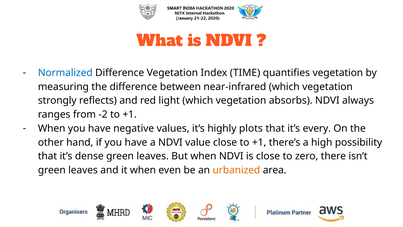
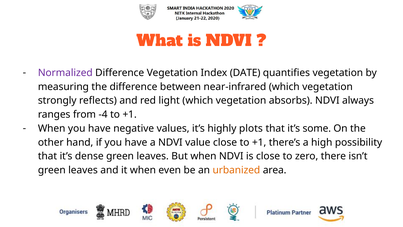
Normalized colour: blue -> purple
TIME: TIME -> DATE
-2: -2 -> -4
every: every -> some
